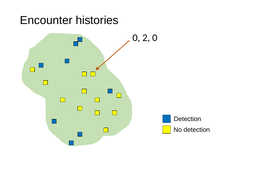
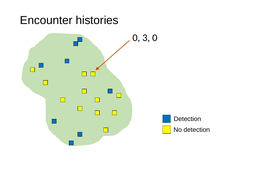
2: 2 -> 3
